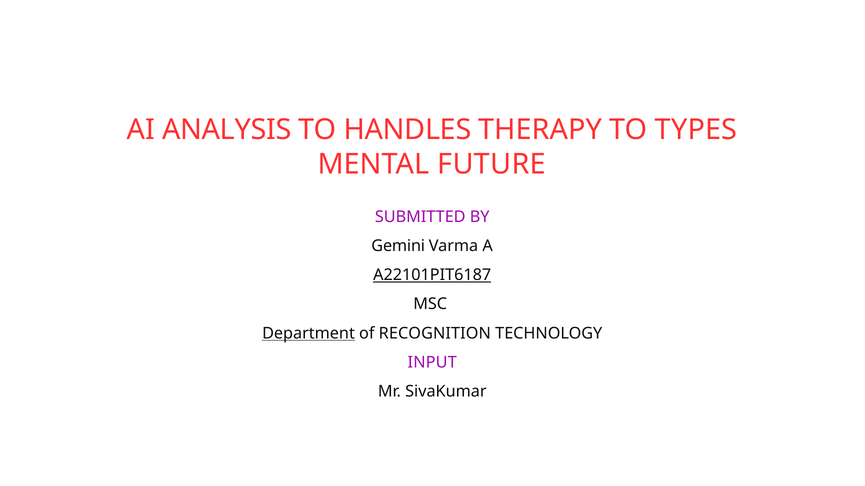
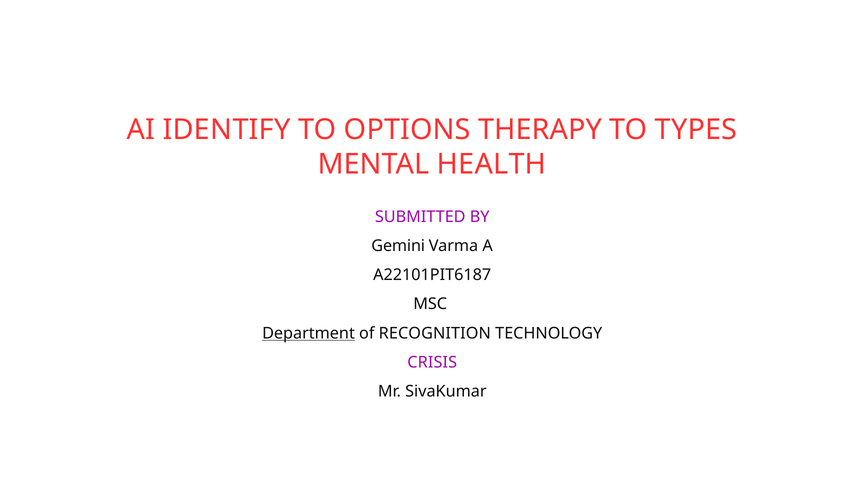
ANALYSIS: ANALYSIS -> IDENTIFY
HANDLES: HANDLES -> OPTIONS
FUTURE: FUTURE -> HEALTH
A22101PIT6187 underline: present -> none
INPUT: INPUT -> CRISIS
